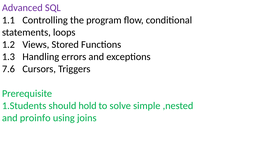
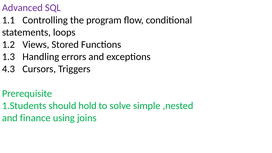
7.6: 7.6 -> 4.3
proinfo: proinfo -> finance
